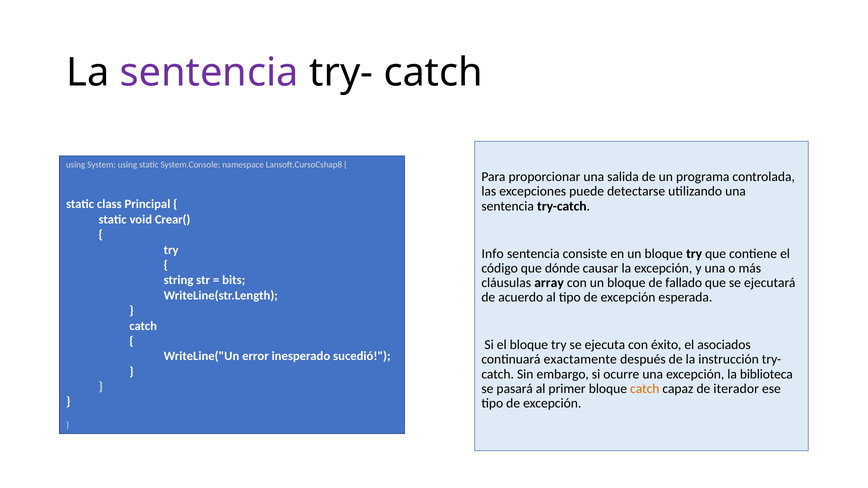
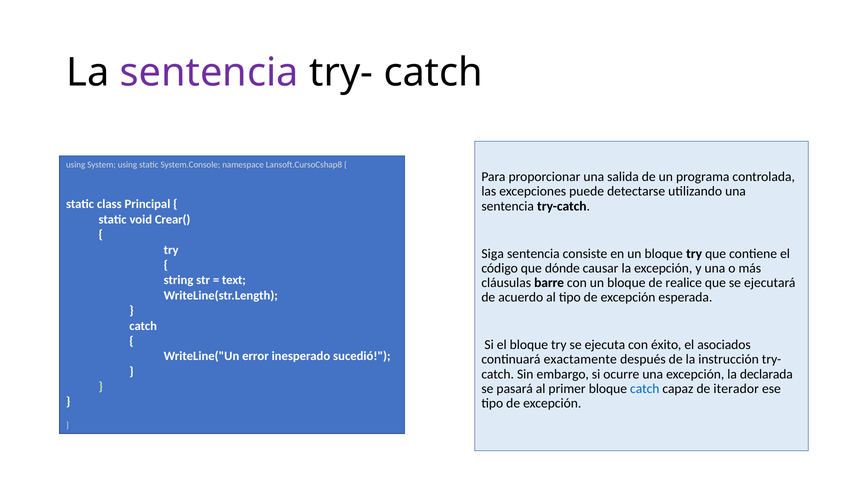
Info: Info -> Siga
bits: bits -> text
array: array -> barre
fallado: fallado -> realice
biblioteca: biblioteca -> declarada
catch at (645, 389) colour: orange -> blue
